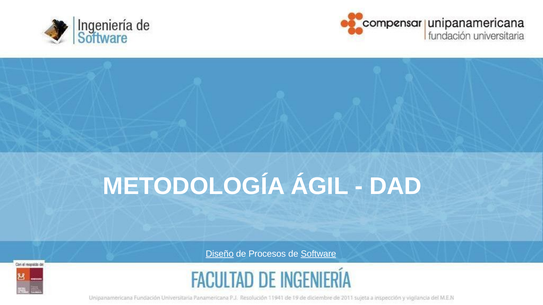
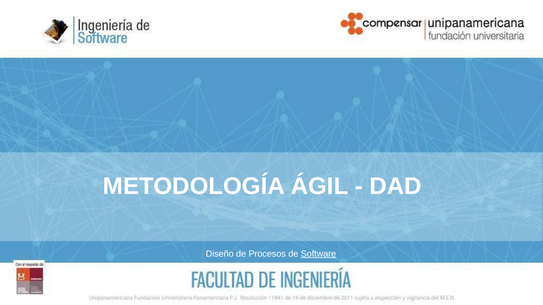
Diseño underline: present -> none
